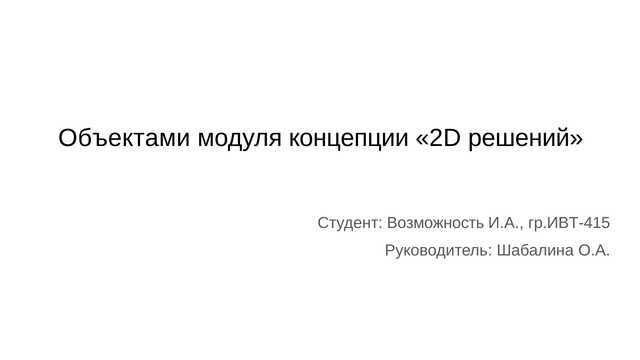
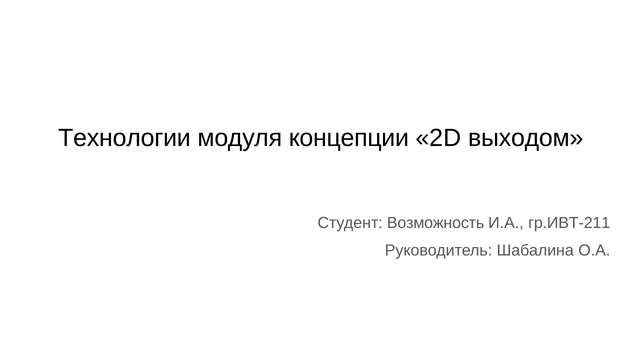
Объектами: Объектами -> Технологии
решений: решений -> выходом
гр.ИВТ-415: гр.ИВТ-415 -> гр.ИВТ-211
